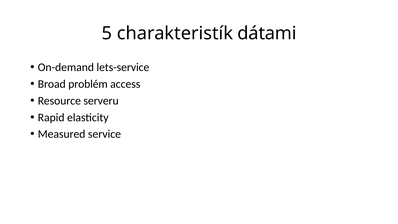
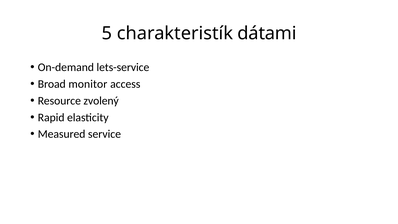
problém: problém -> monitor
serveru: serveru -> zvolený
